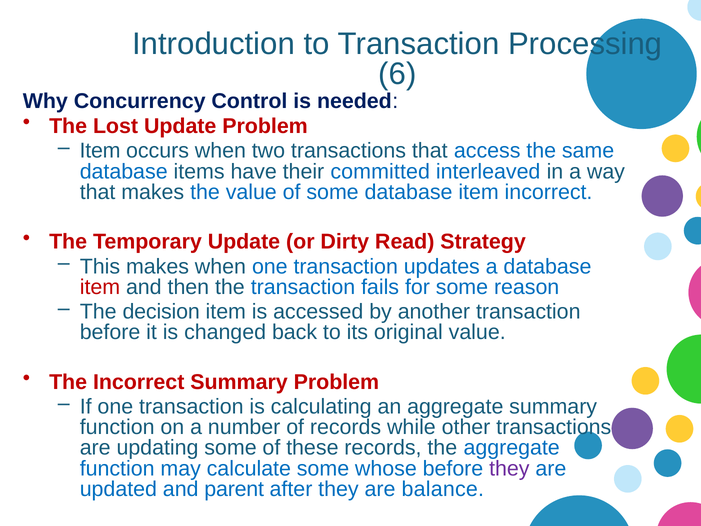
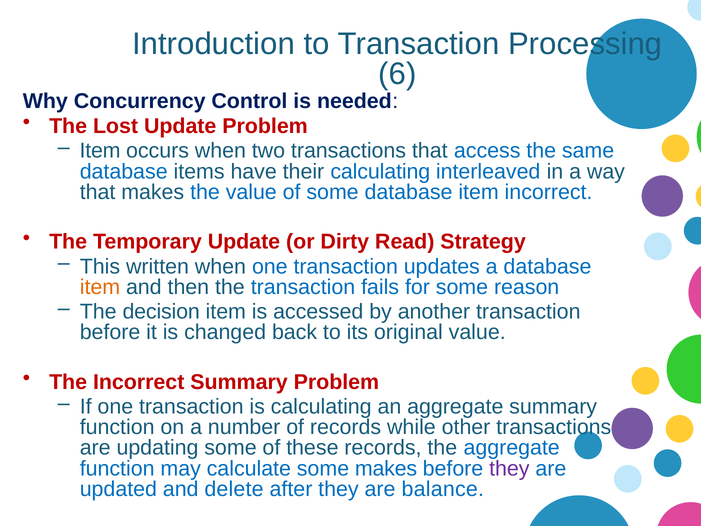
their committed: committed -> calculating
This makes: makes -> written
item at (100, 287) colour: red -> orange
some whose: whose -> makes
parent: parent -> delete
